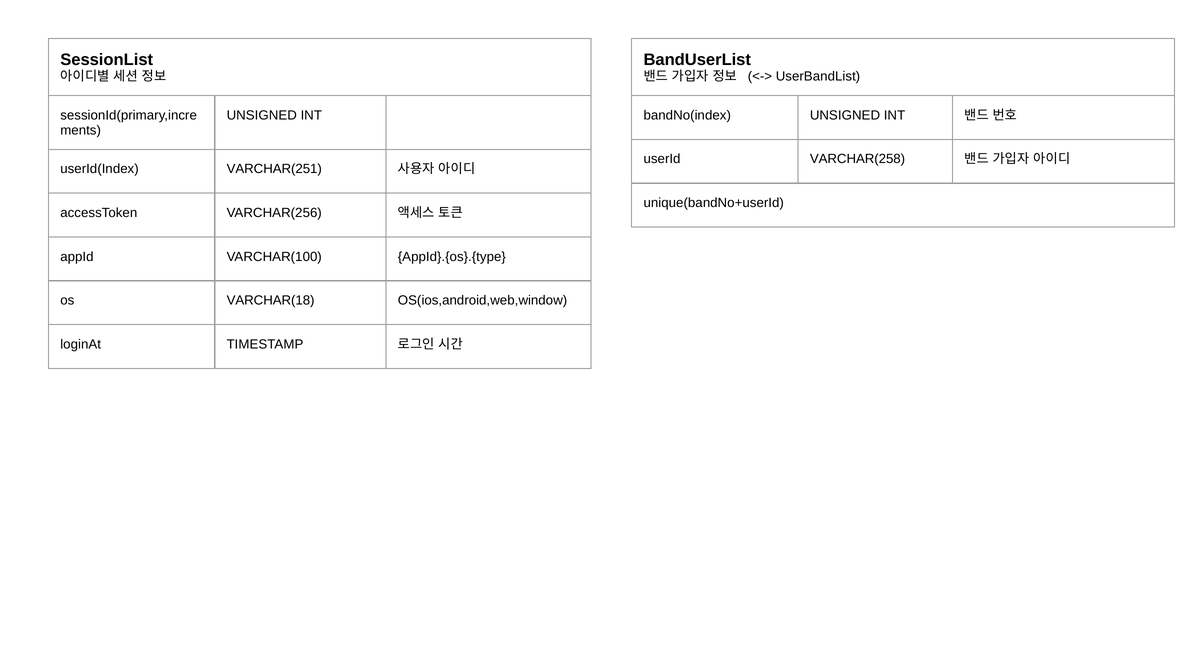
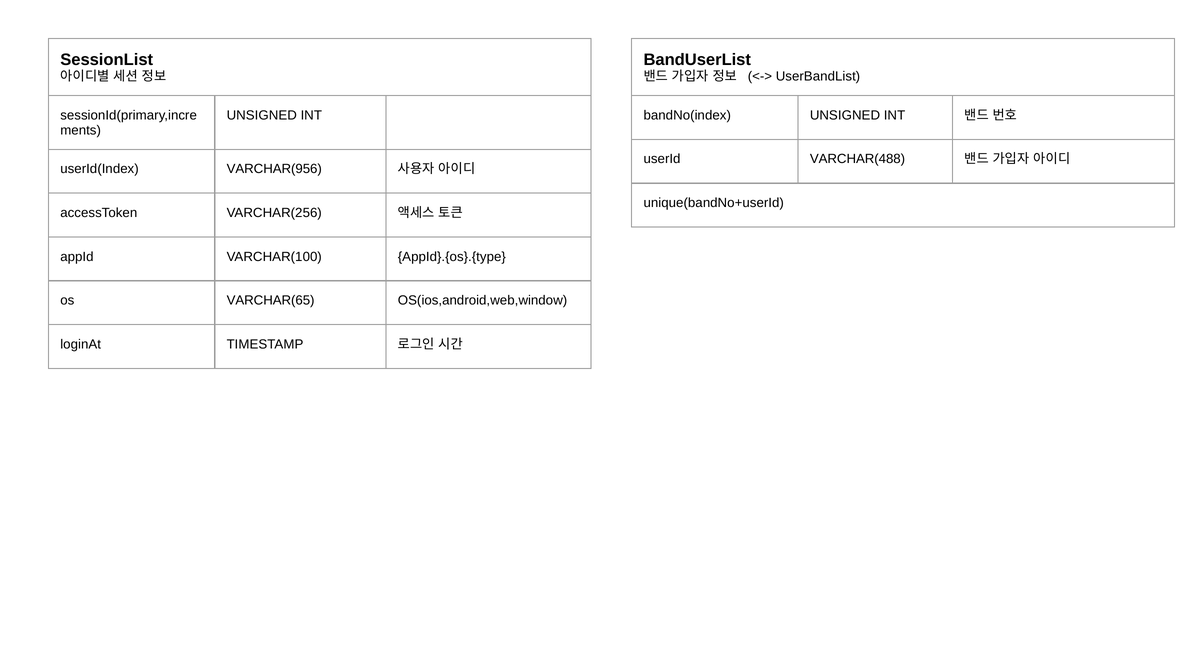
VARCHAR(258: VARCHAR(258 -> VARCHAR(488
VARCHAR(251: VARCHAR(251 -> VARCHAR(956
VARCHAR(18: VARCHAR(18 -> VARCHAR(65
